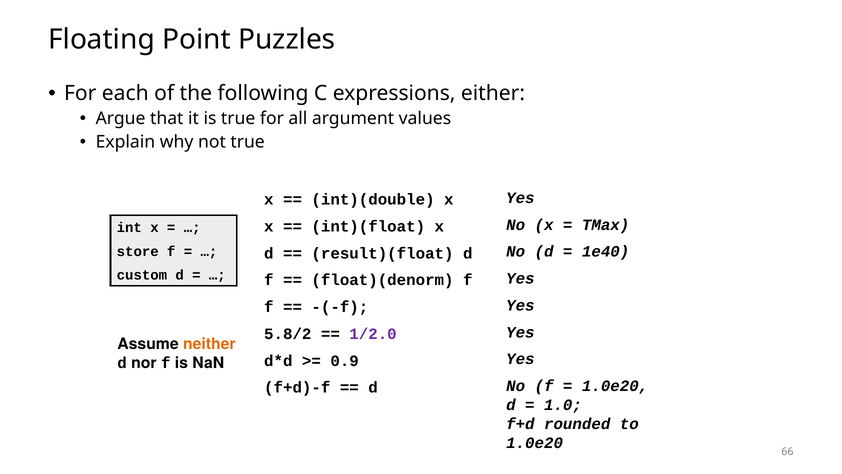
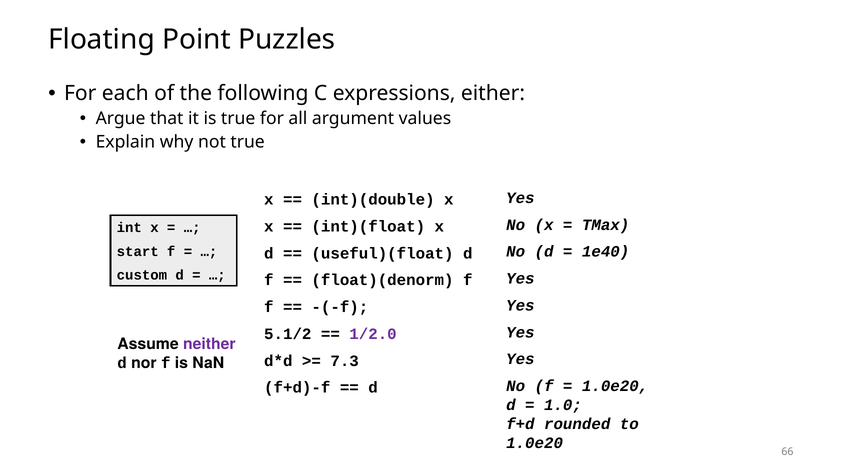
store: store -> start
result)(float: result)(float -> useful)(float
5.8/2: 5.8/2 -> 5.1/2
neither colour: orange -> purple
0.9: 0.9 -> 7.3
